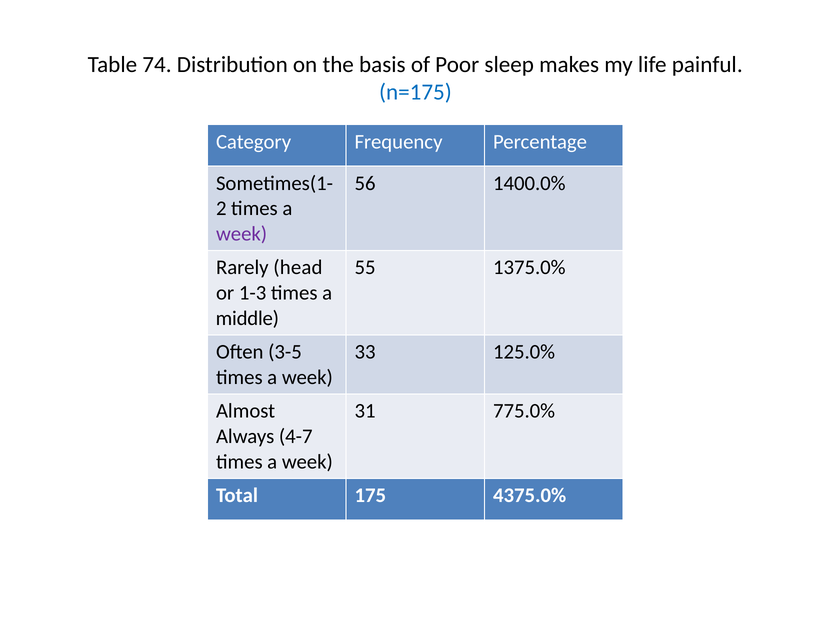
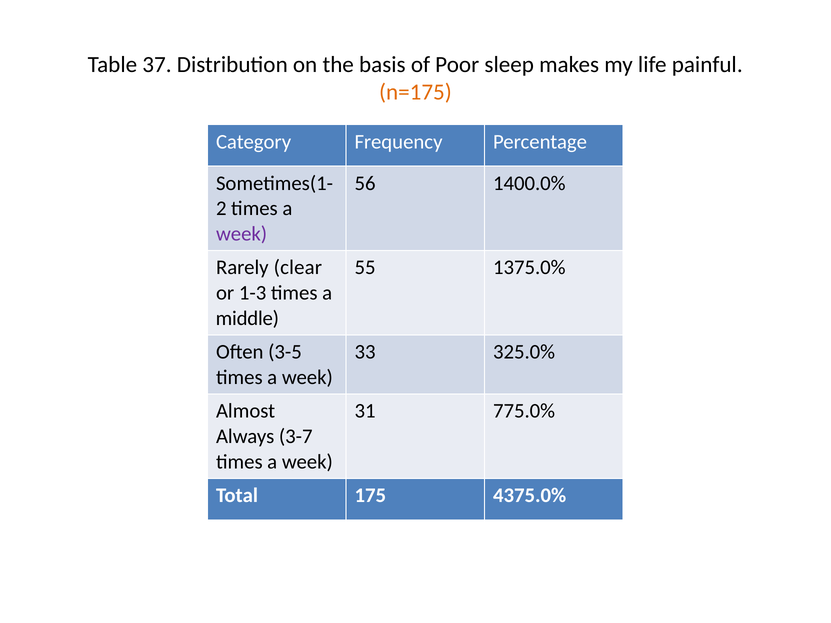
74: 74 -> 37
n=175 colour: blue -> orange
head: head -> clear
125.0%: 125.0% -> 325.0%
4-7: 4-7 -> 3-7
